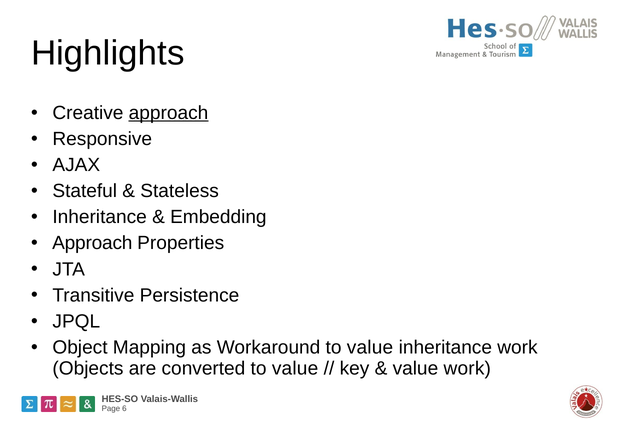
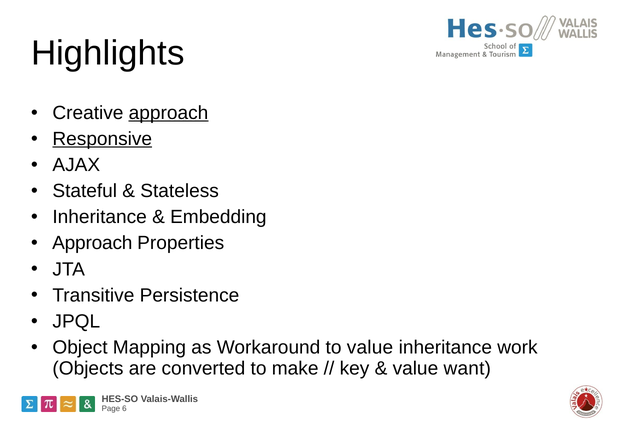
Responsive underline: none -> present
converted to value: value -> make
value work: work -> want
